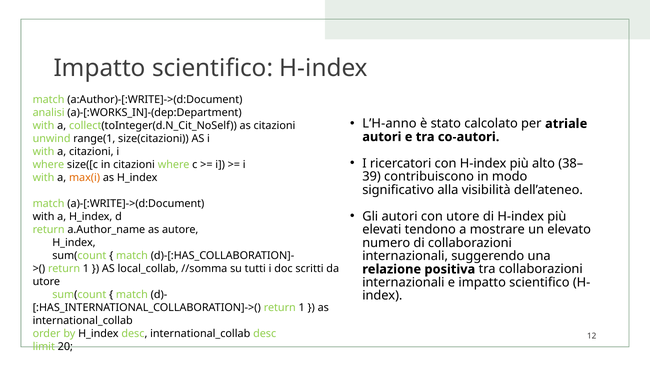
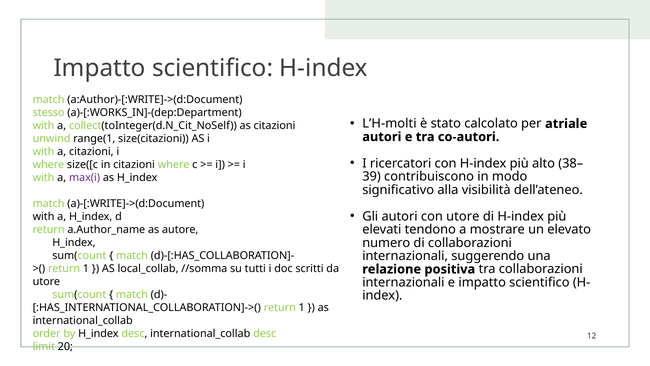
analisi: analisi -> stesso
L’H-anno: L’H-anno -> L’H-molti
max(i colour: orange -> purple
